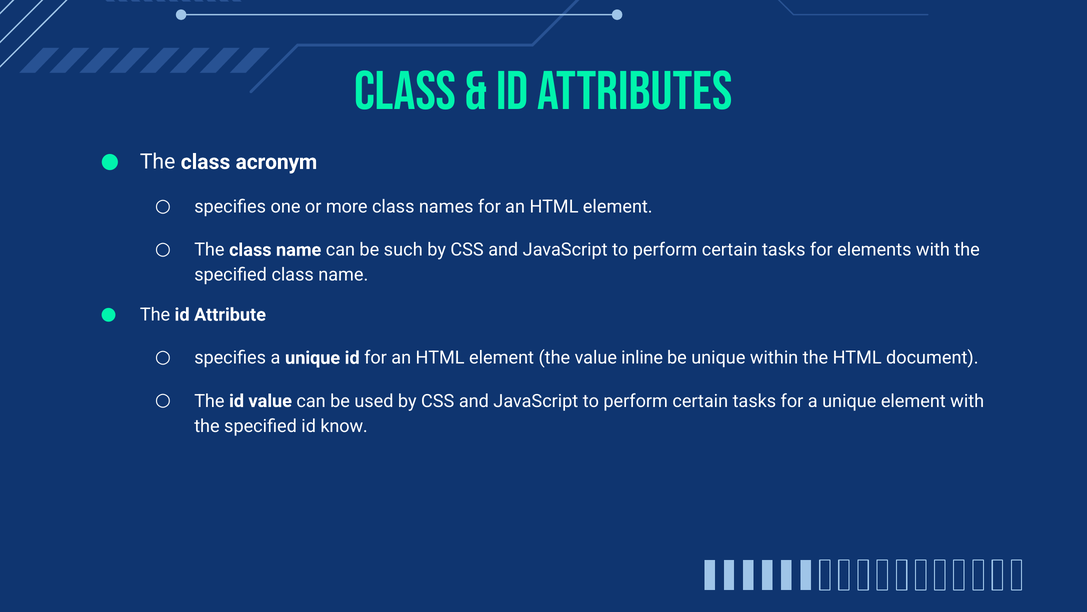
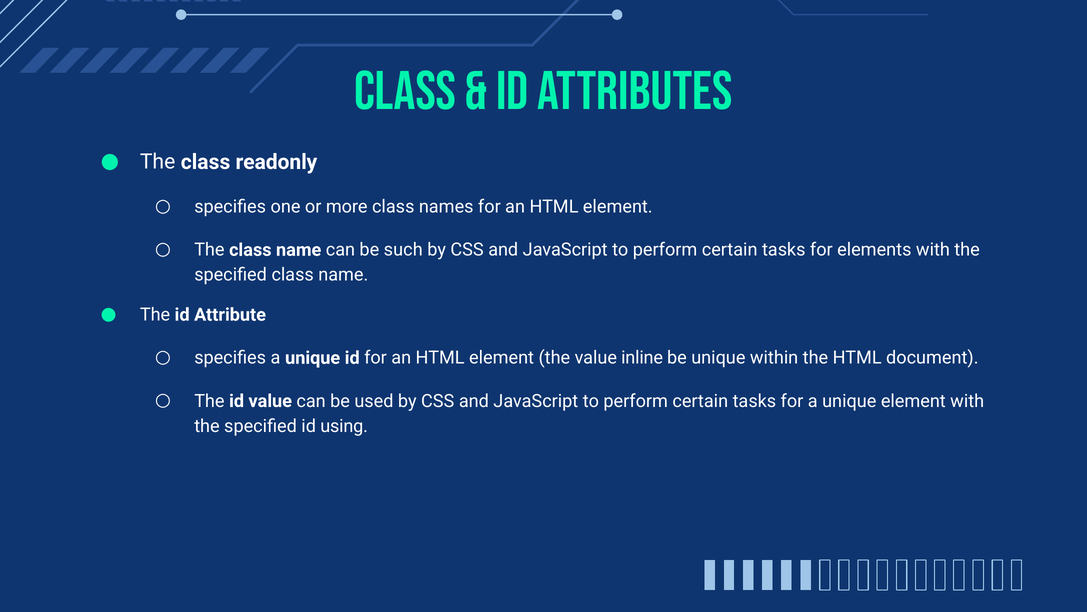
acronym: acronym -> readonly
know: know -> using
